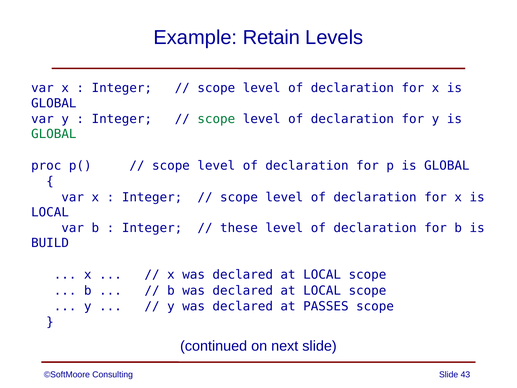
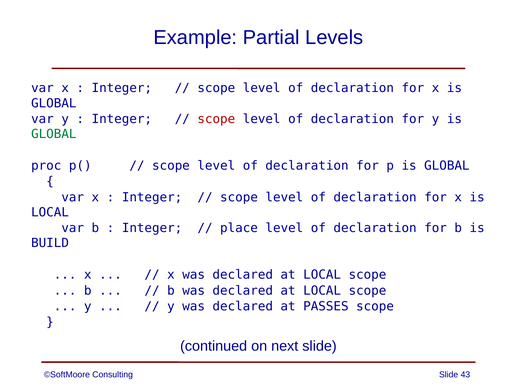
Retain: Retain -> Partial
scope at (216, 119) colour: green -> red
these: these -> place
